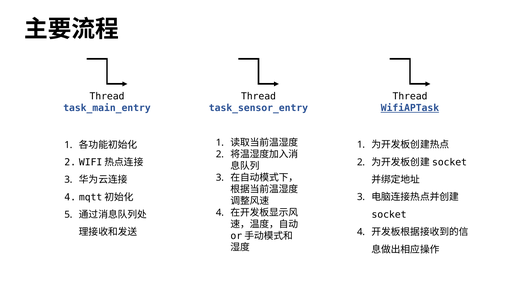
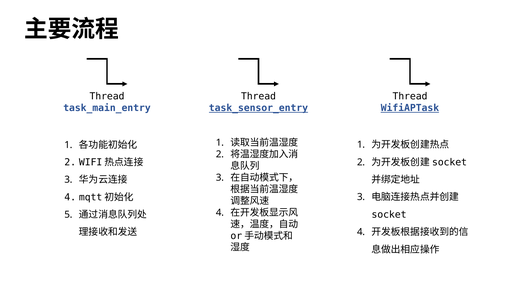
task_sensor_entry underline: none -> present
